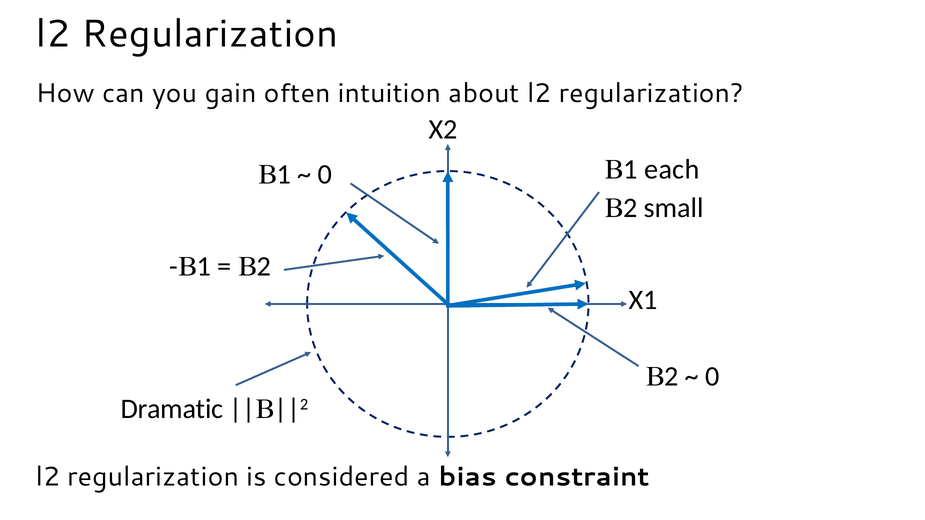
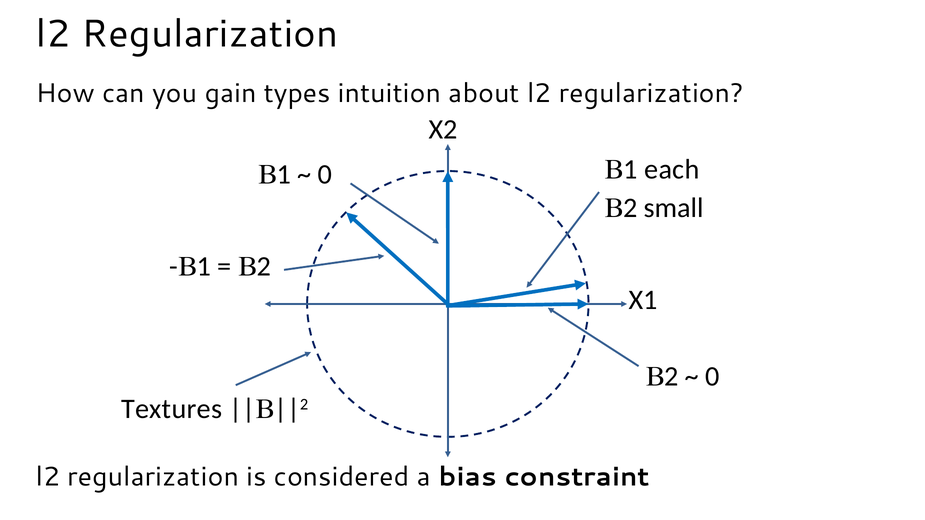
often: often -> types
Dramatic: Dramatic -> Textures
